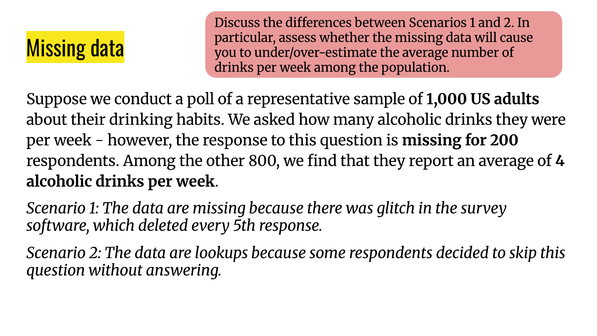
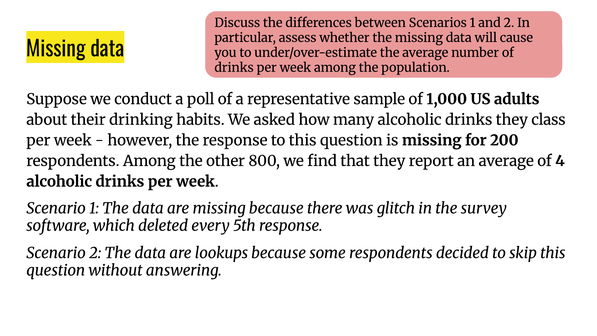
were: were -> class
